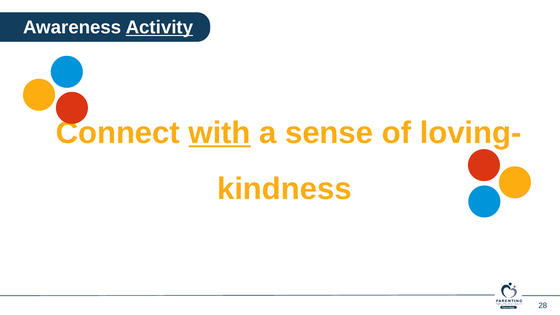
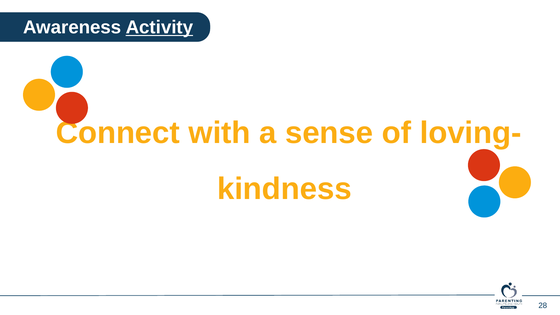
with underline: present -> none
